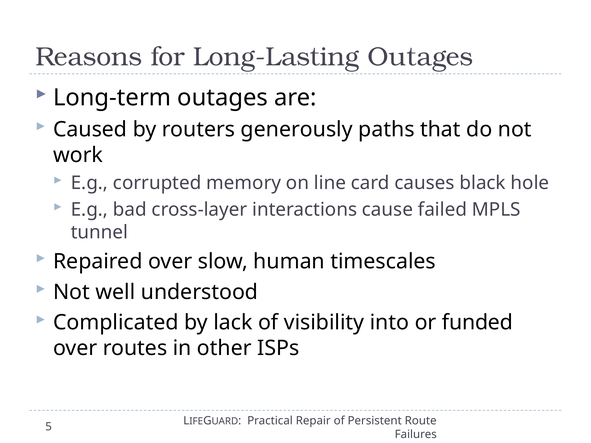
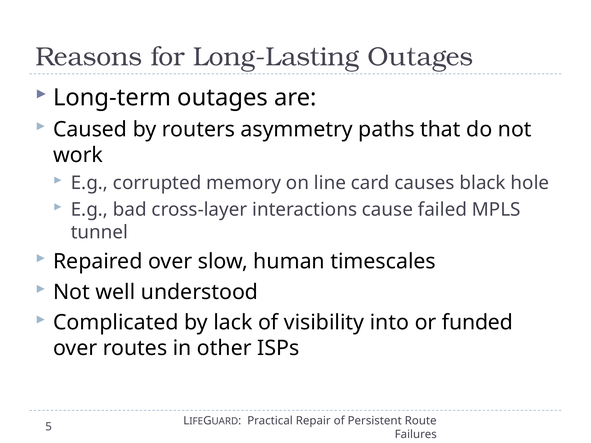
generously: generously -> asymmetry
